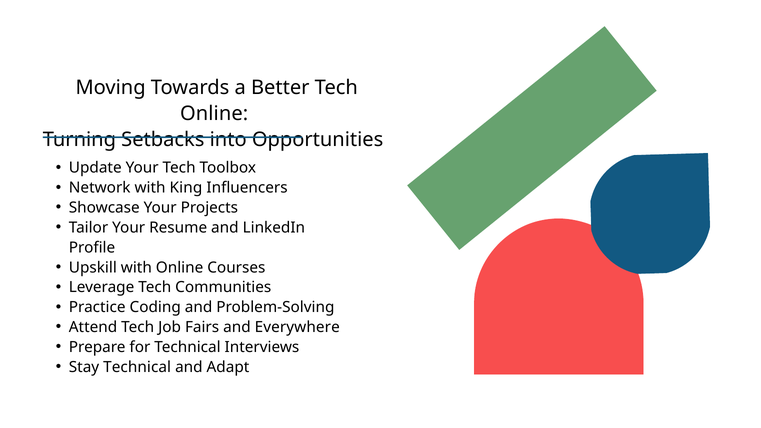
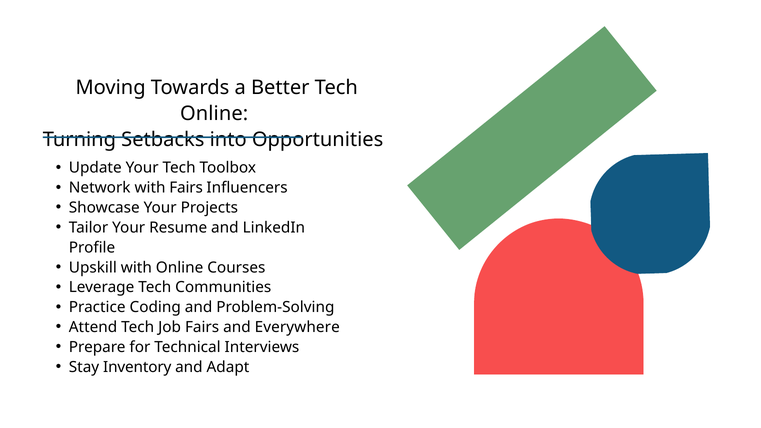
with King: King -> Fairs
Stay Technical: Technical -> Inventory
